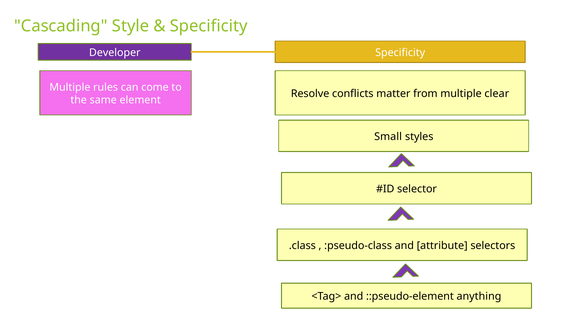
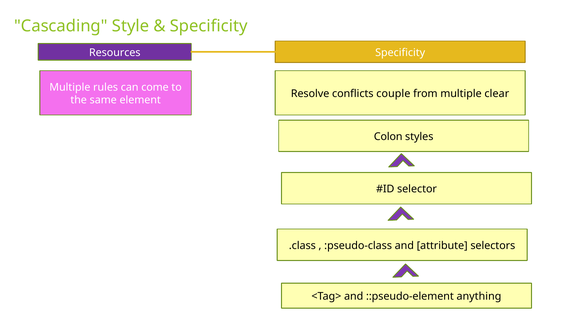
Developer: Developer -> Resources
matter: matter -> couple
Small: Small -> Colon
